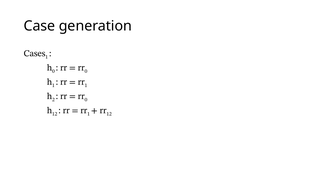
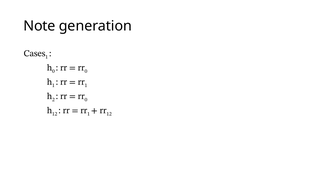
Case: Case -> Note
